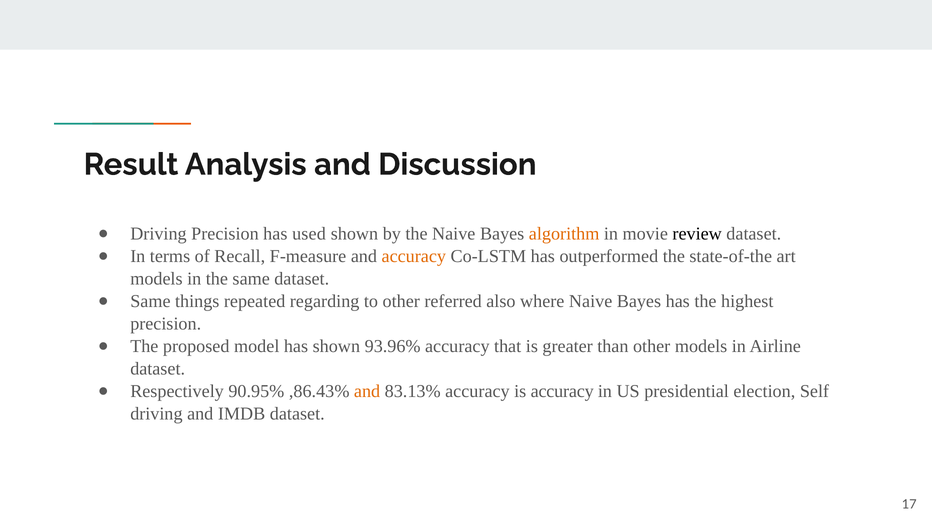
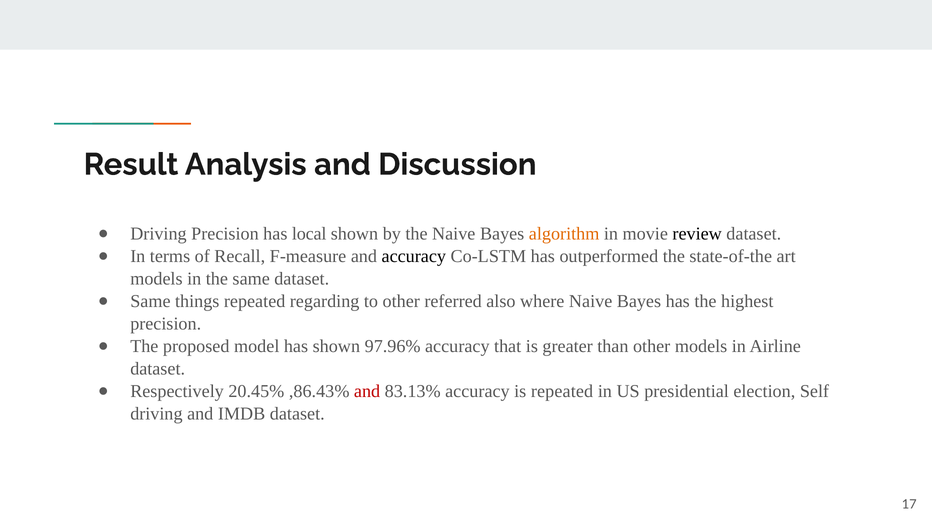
used: used -> local
accuracy at (414, 257) colour: orange -> black
93.96%: 93.96% -> 97.96%
90.95%: 90.95% -> 20.45%
and at (367, 392) colour: orange -> red
is accuracy: accuracy -> repeated
